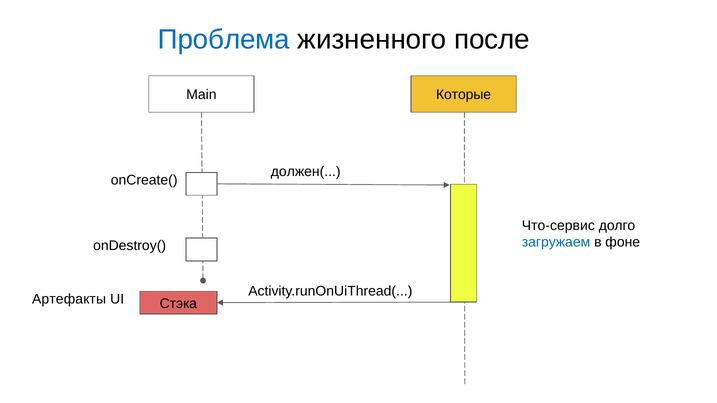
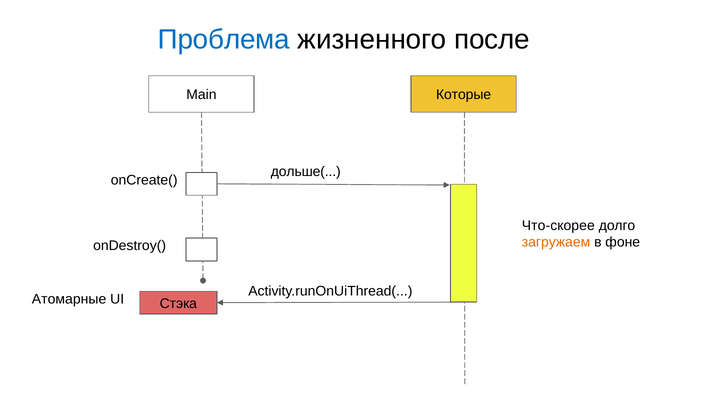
должен(: должен( -> дольше(
Что-сервис: Что-сервис -> Что-скорее
загружаем colour: blue -> orange
Артефакты: Артефакты -> Атомарные
